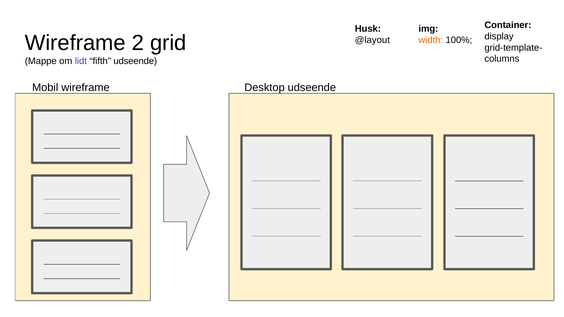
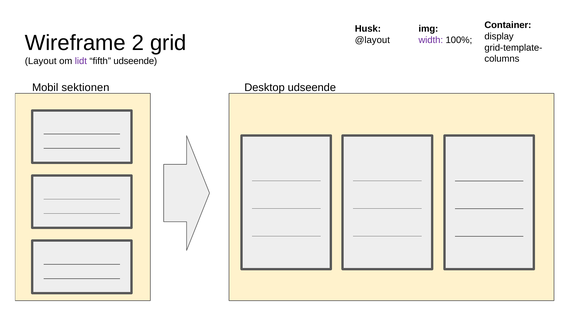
width colour: orange -> purple
Mappe: Mappe -> Layout
Mobil wireframe: wireframe -> sektionen
